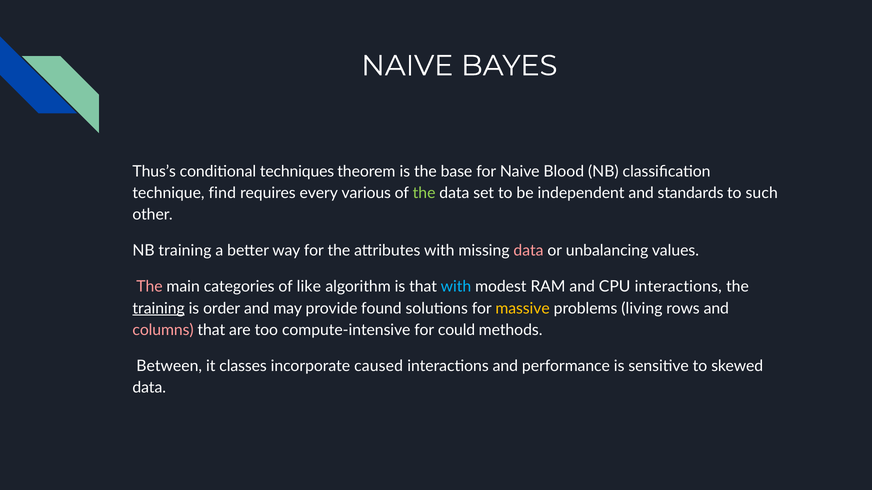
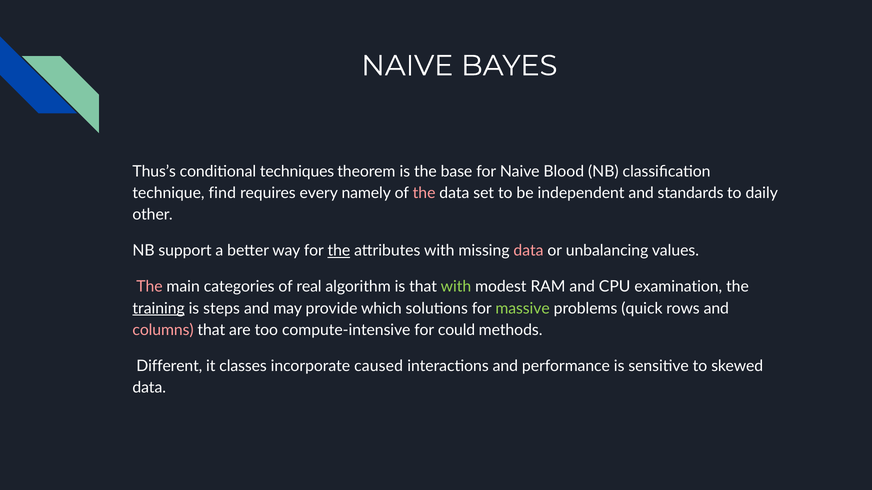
various: various -> namely
the at (424, 193) colour: light green -> pink
such: such -> daily
NB training: training -> support
the at (339, 251) underline: none -> present
like: like -> real
with at (456, 287) colour: light blue -> light green
CPU interactions: interactions -> examination
order: order -> steps
found: found -> which
massive colour: yellow -> light green
living: living -> quick
Between: Between -> Different
